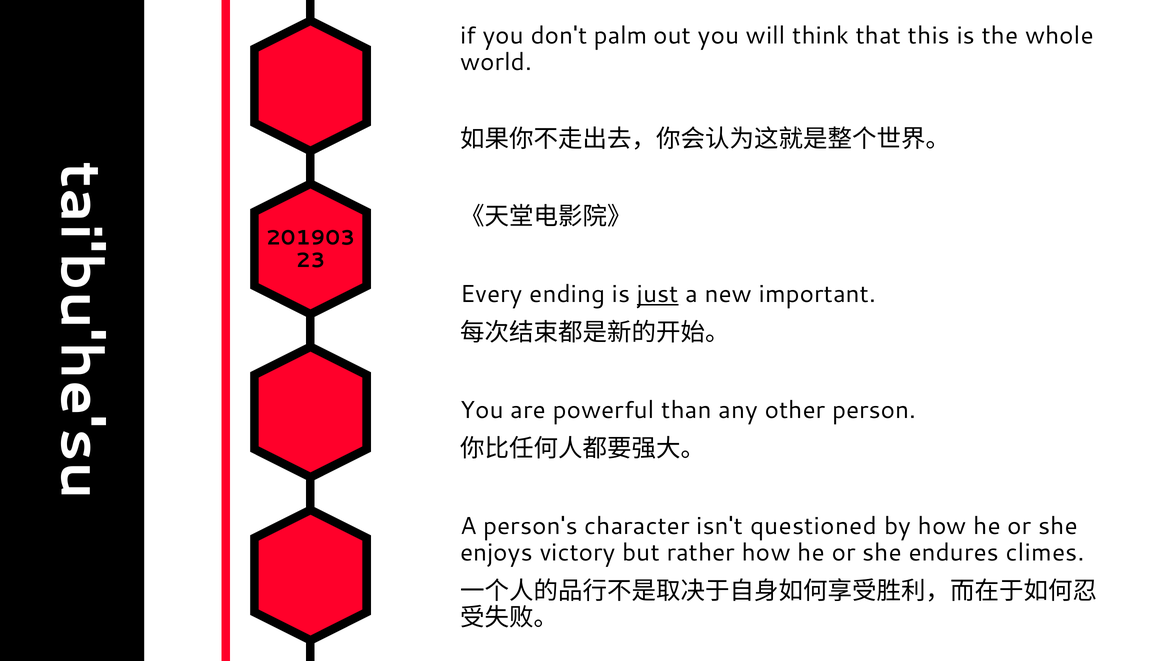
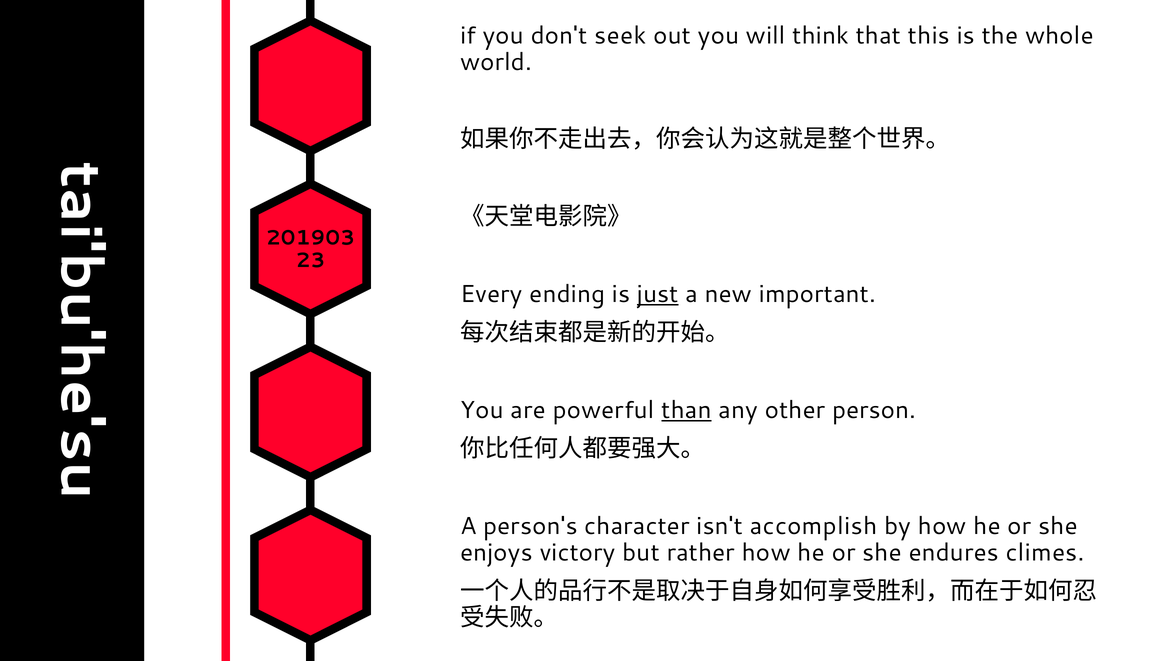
palm: palm -> seek
than underline: none -> present
questioned: questioned -> accomplish
